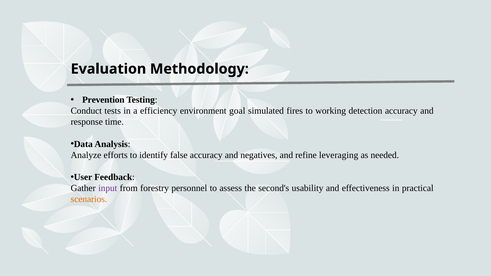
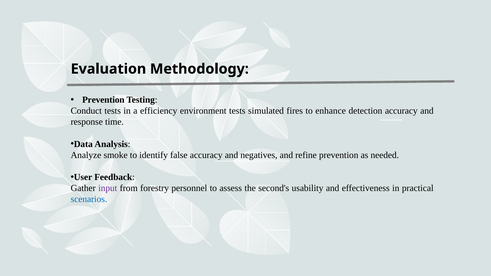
environment goal: goal -> tests
working: working -> enhance
efforts: efforts -> smoke
refine leveraging: leveraging -> prevention
scenarios colour: orange -> blue
